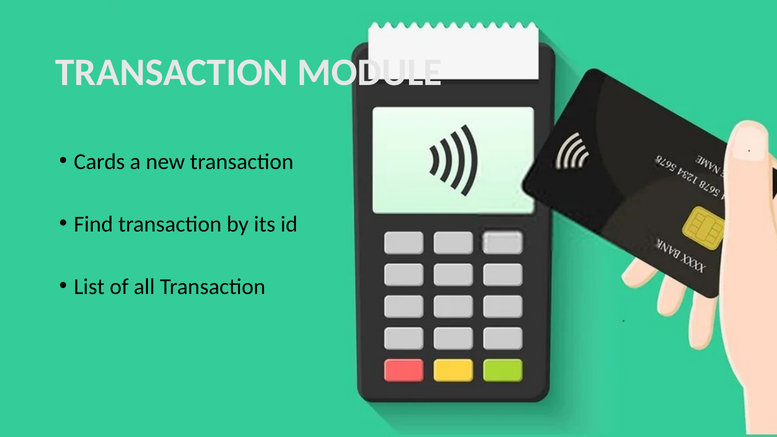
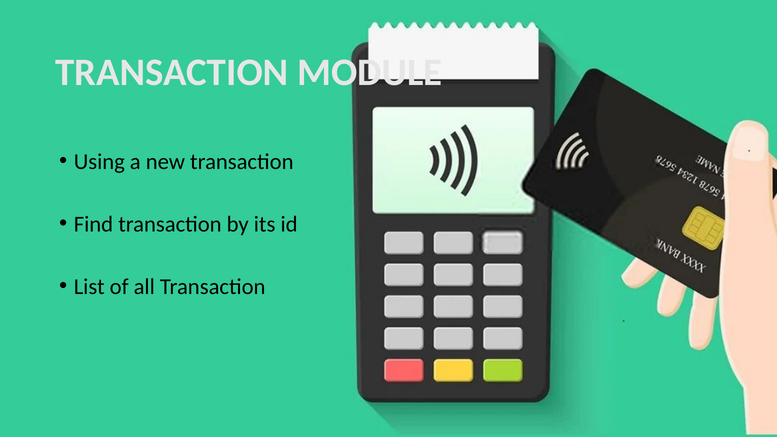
Cards: Cards -> Using
